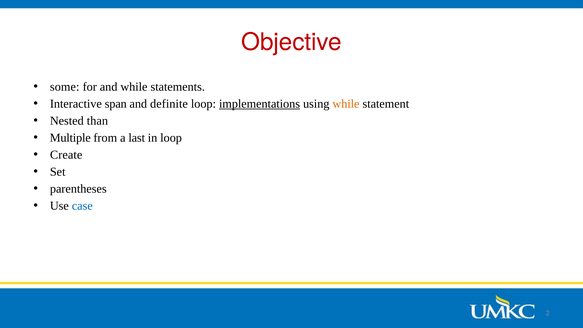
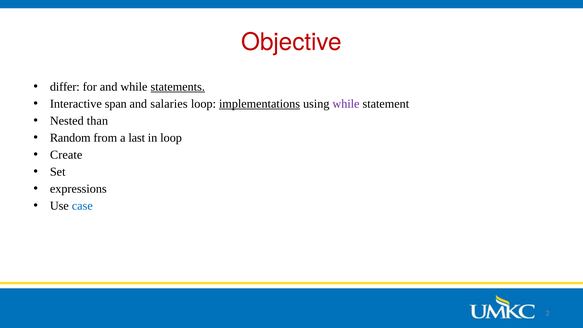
some: some -> differ
statements underline: none -> present
definite: definite -> salaries
while at (346, 104) colour: orange -> purple
Multiple: Multiple -> Random
parentheses: parentheses -> expressions
